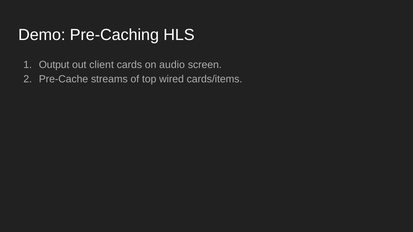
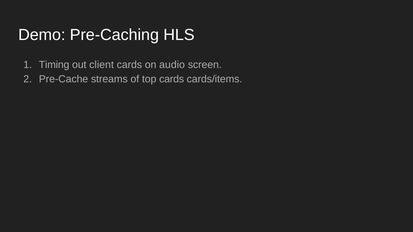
Output: Output -> Timing
top wired: wired -> cards
